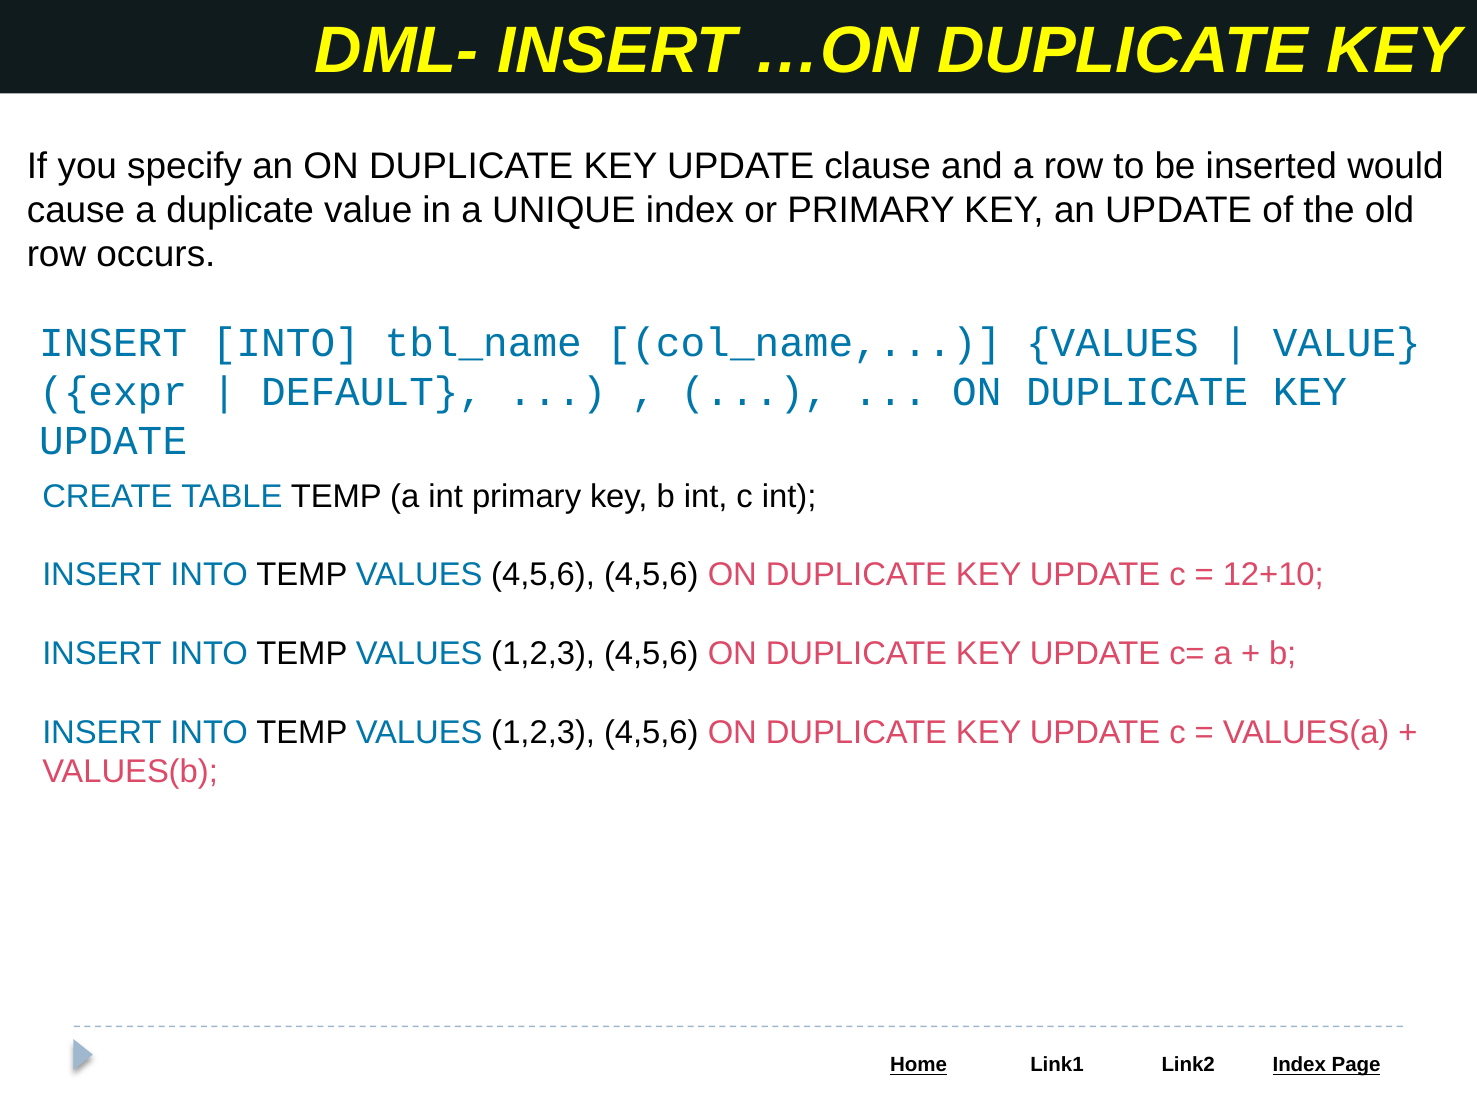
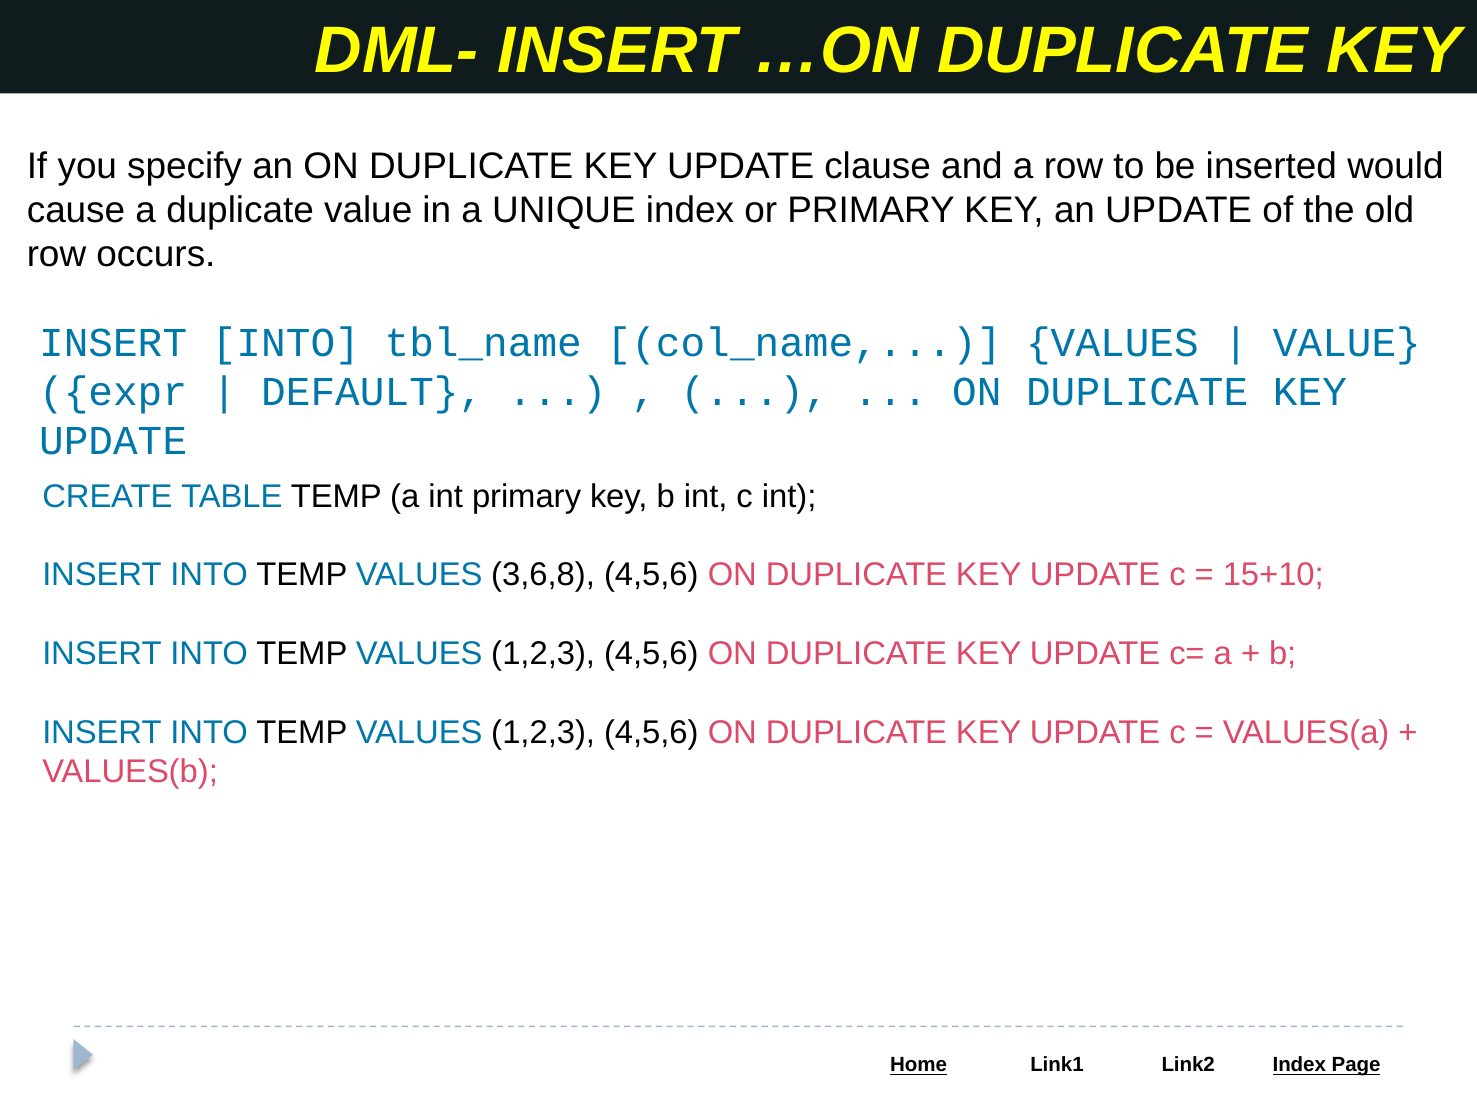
VALUES 4,5,6: 4,5,6 -> 3,6,8
12+10: 12+10 -> 15+10
